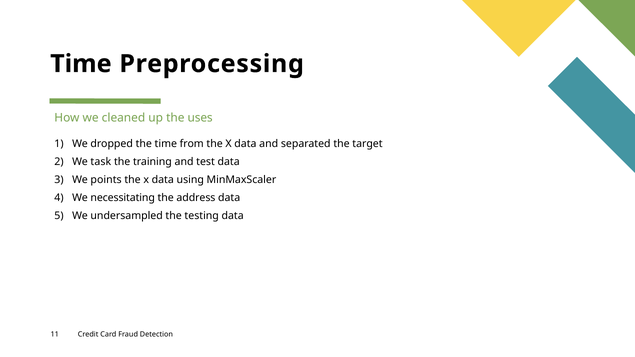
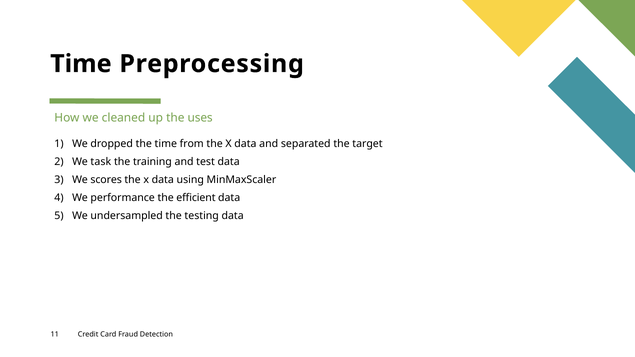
points: points -> scores
necessitating: necessitating -> performance
address: address -> efficient
